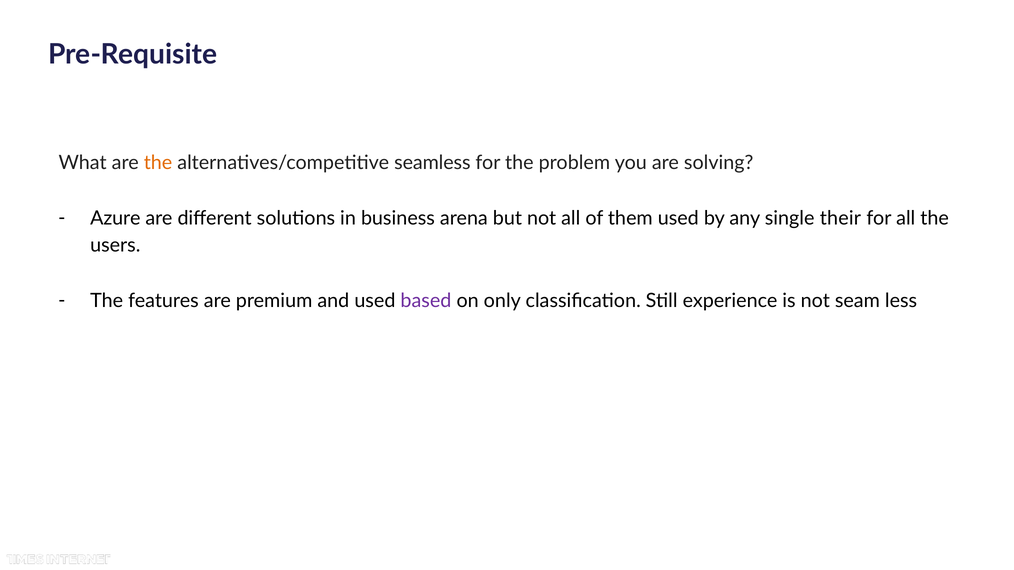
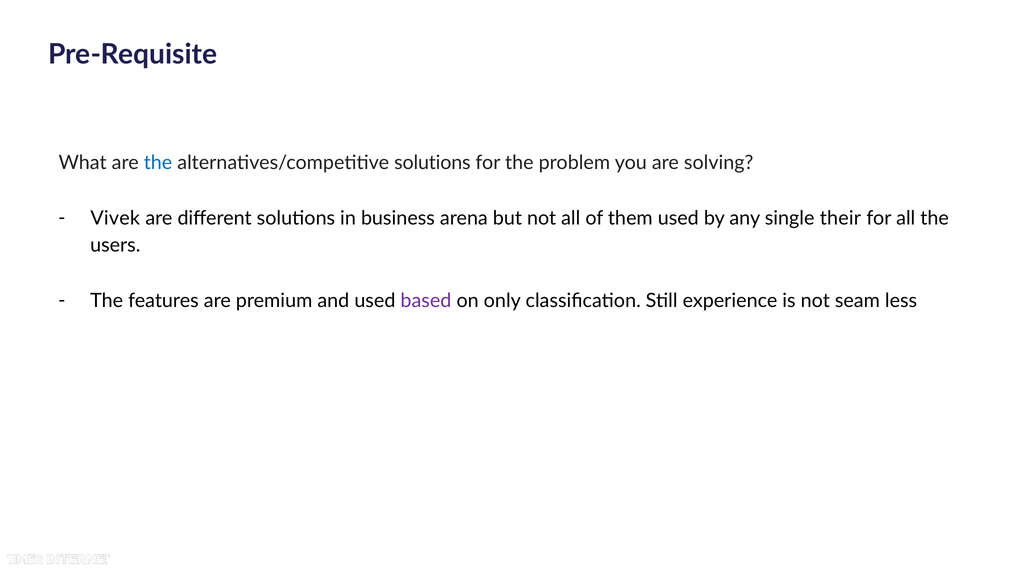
the at (158, 163) colour: orange -> blue
alternatives/competitive seamless: seamless -> solutions
Azure: Azure -> Vivek
